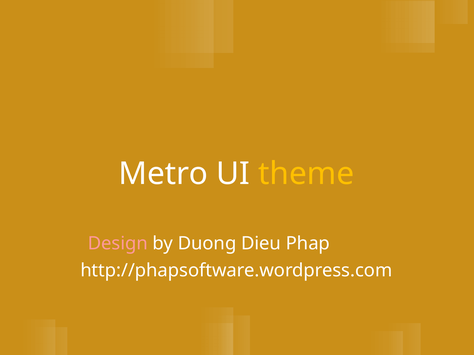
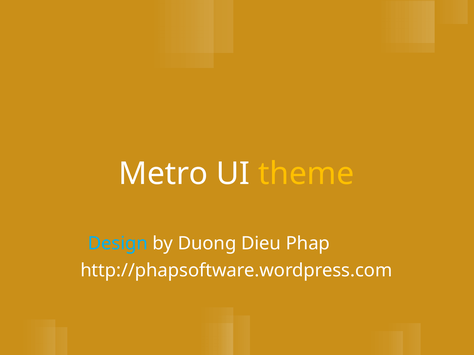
Design colour: pink -> light blue
